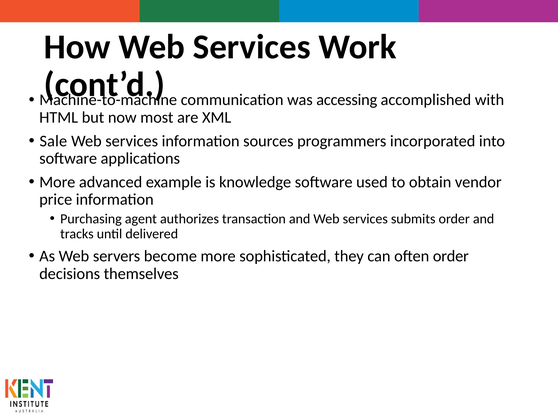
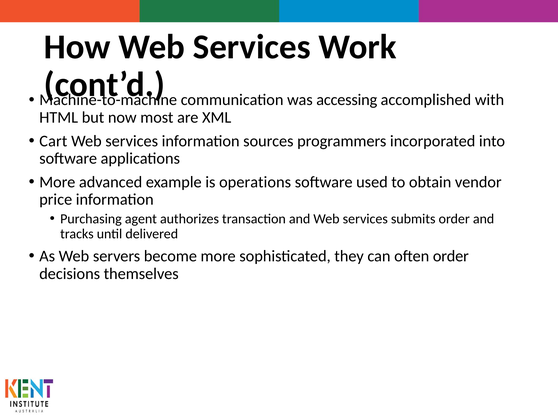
Sale: Sale -> Cart
knowledge: knowledge -> operations
